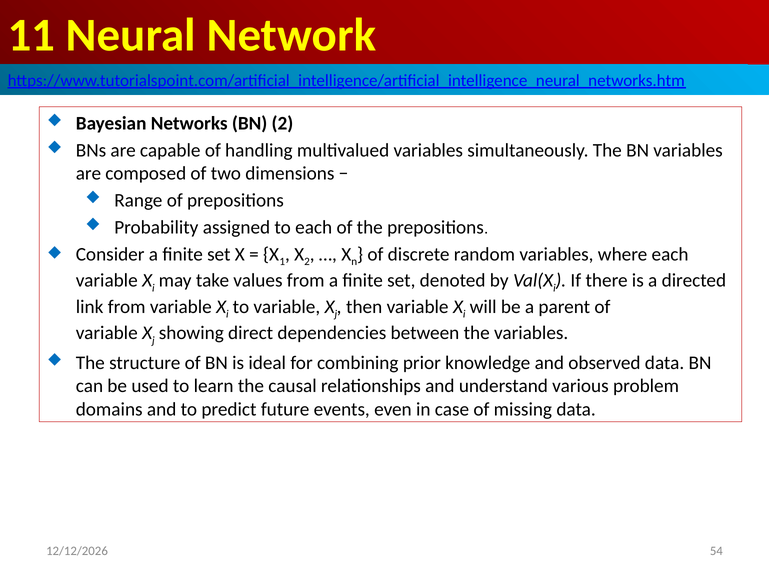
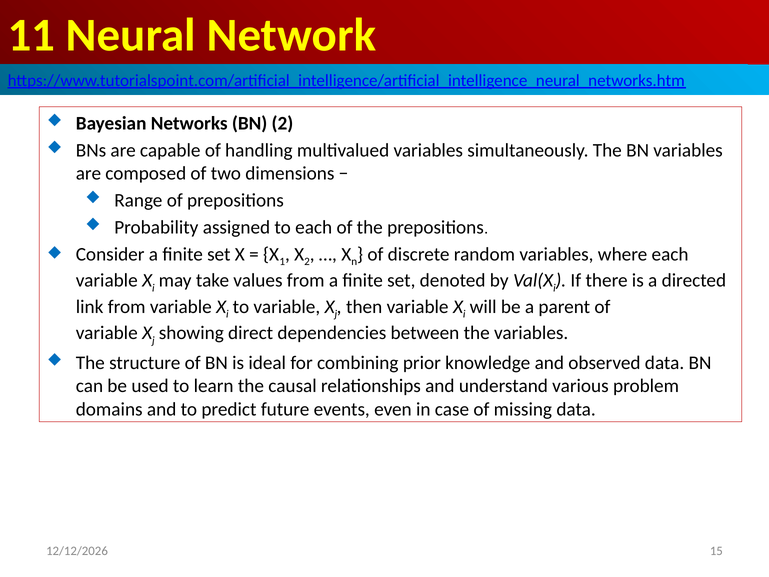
54: 54 -> 15
